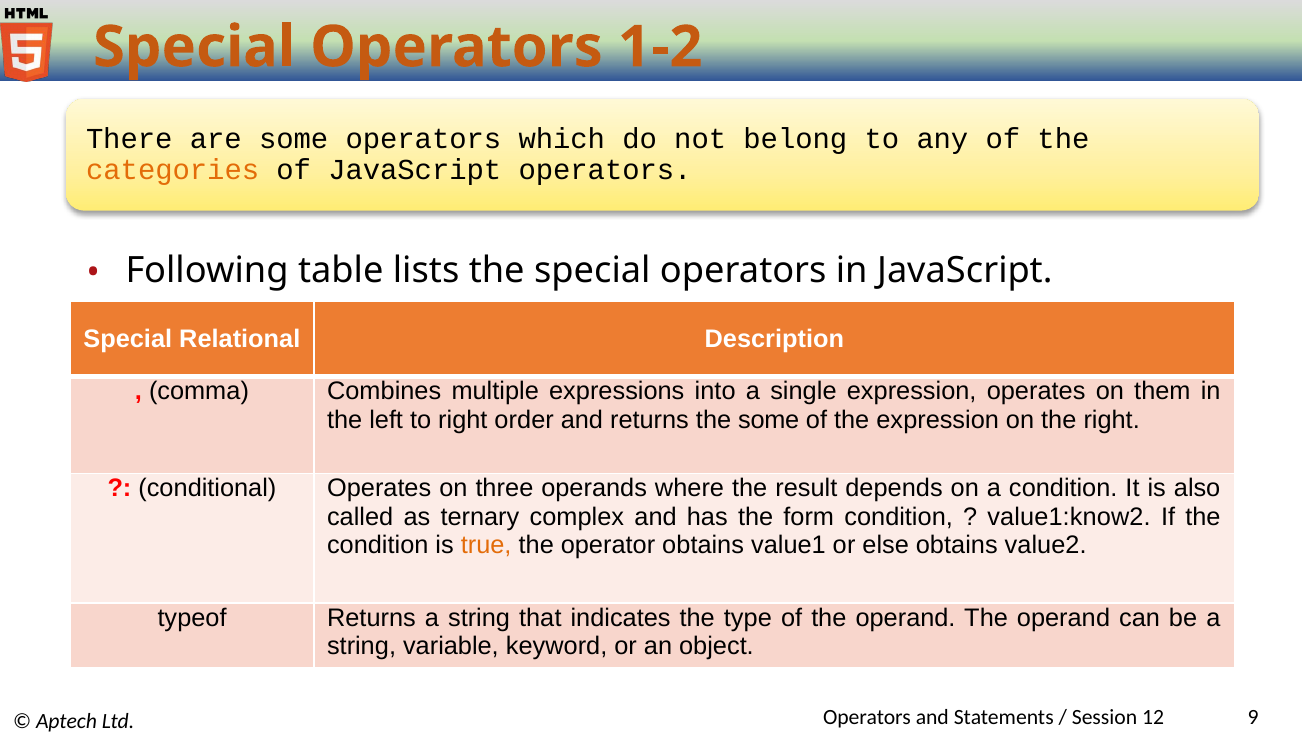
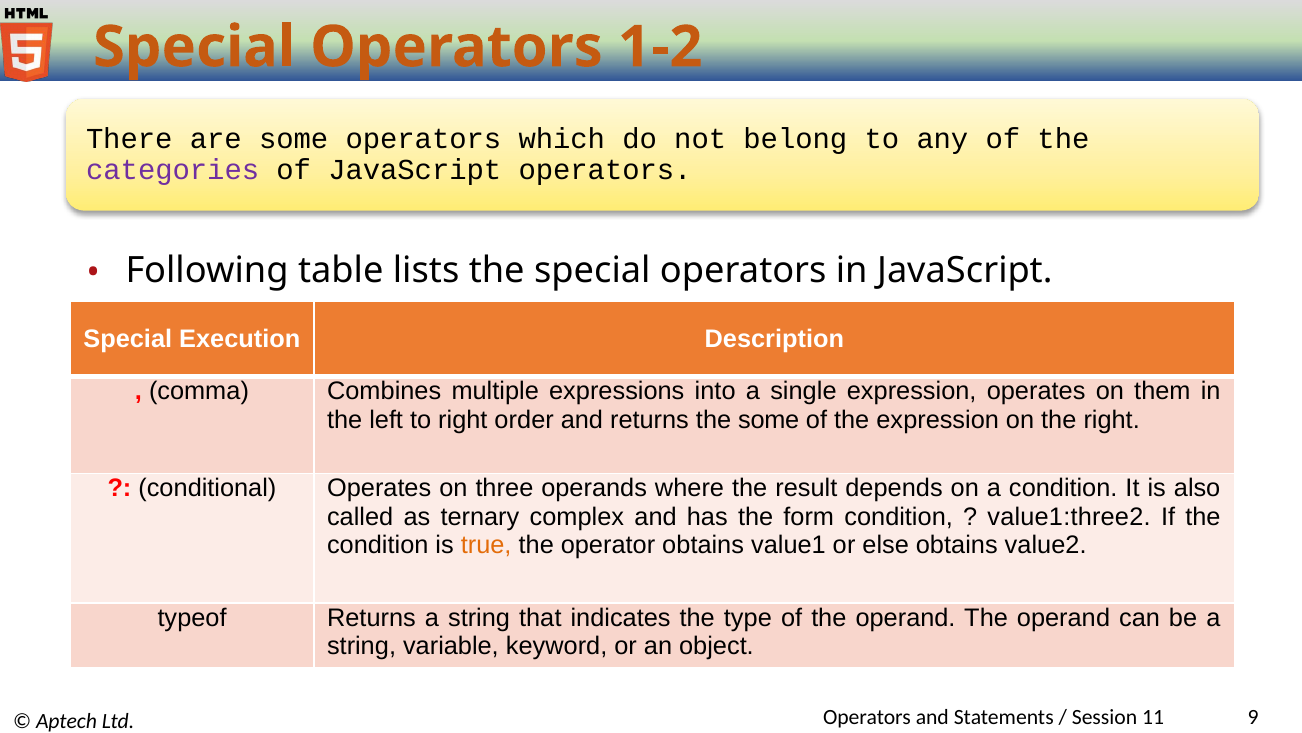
categories colour: orange -> purple
Relational: Relational -> Execution
value1:know2: value1:know2 -> value1:three2
12: 12 -> 11
